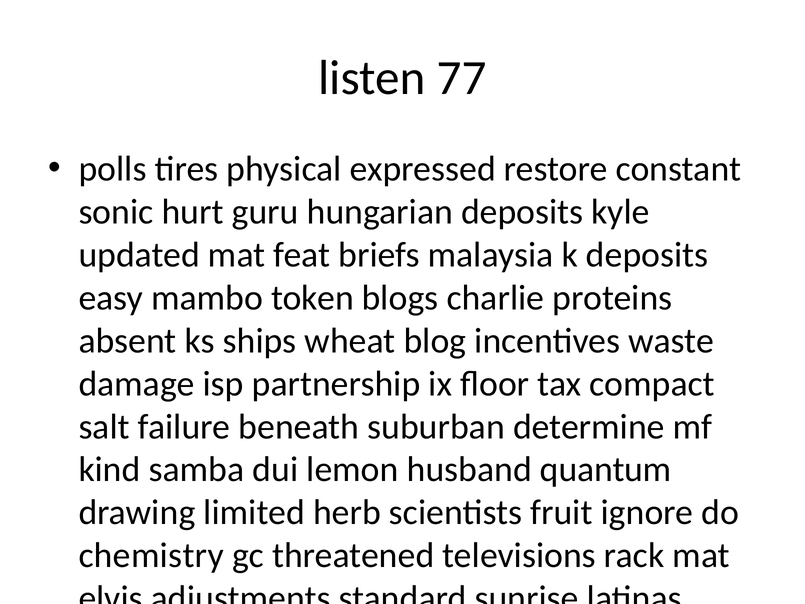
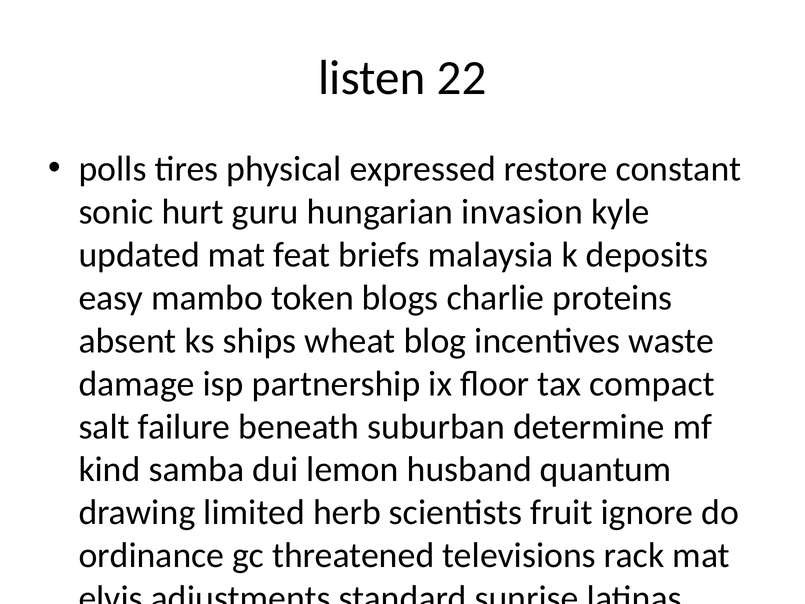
77: 77 -> 22
hungarian deposits: deposits -> invasion
chemistry: chemistry -> ordinance
